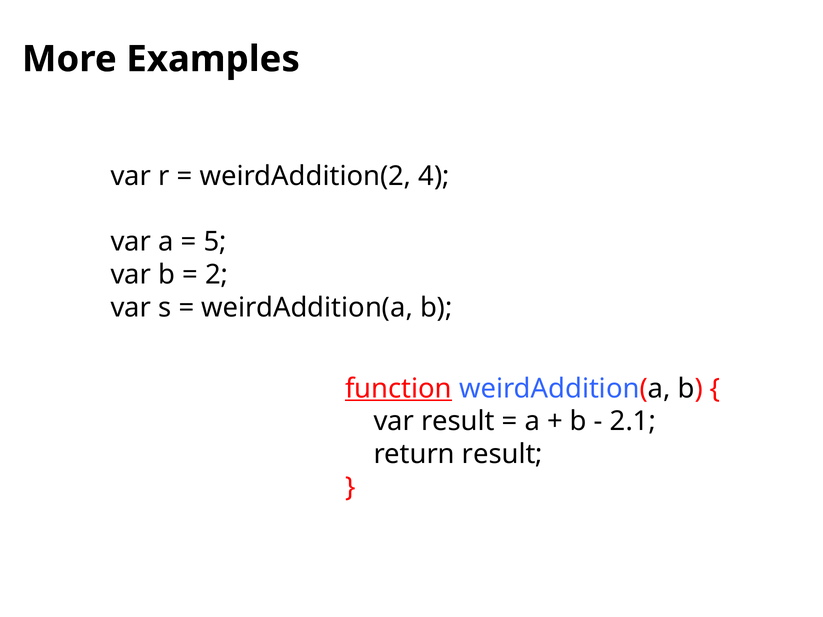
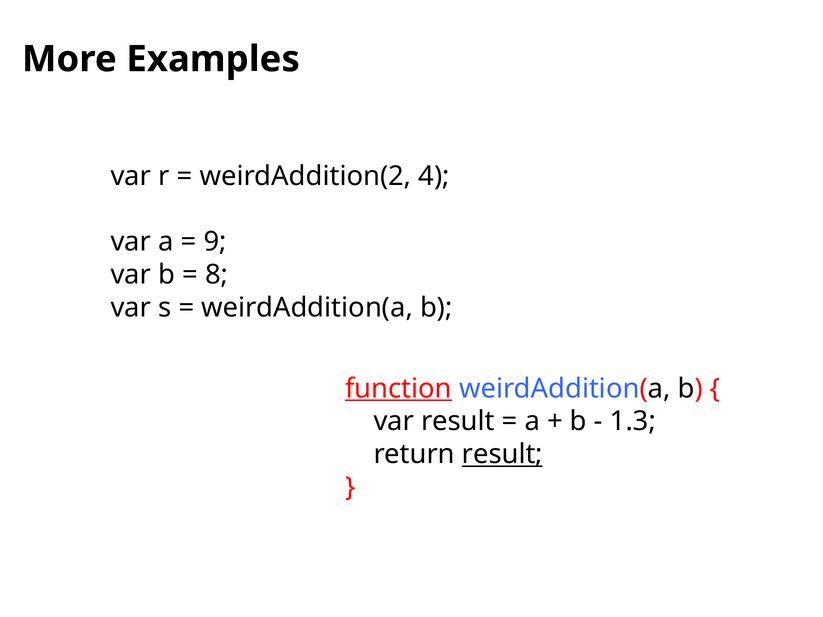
5: 5 -> 9
2: 2 -> 8
2.1: 2.1 -> 1.3
result at (502, 454) underline: none -> present
